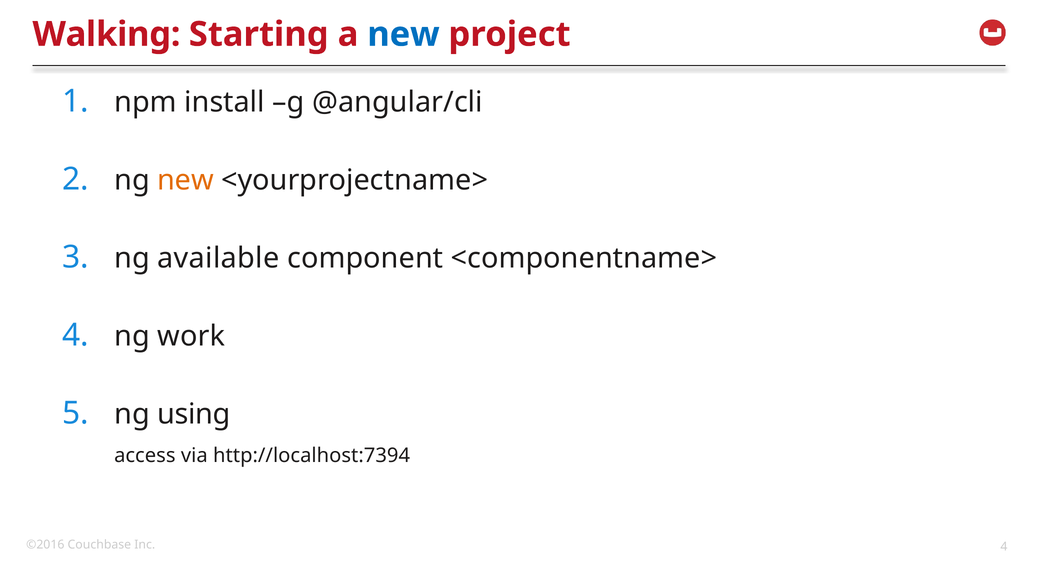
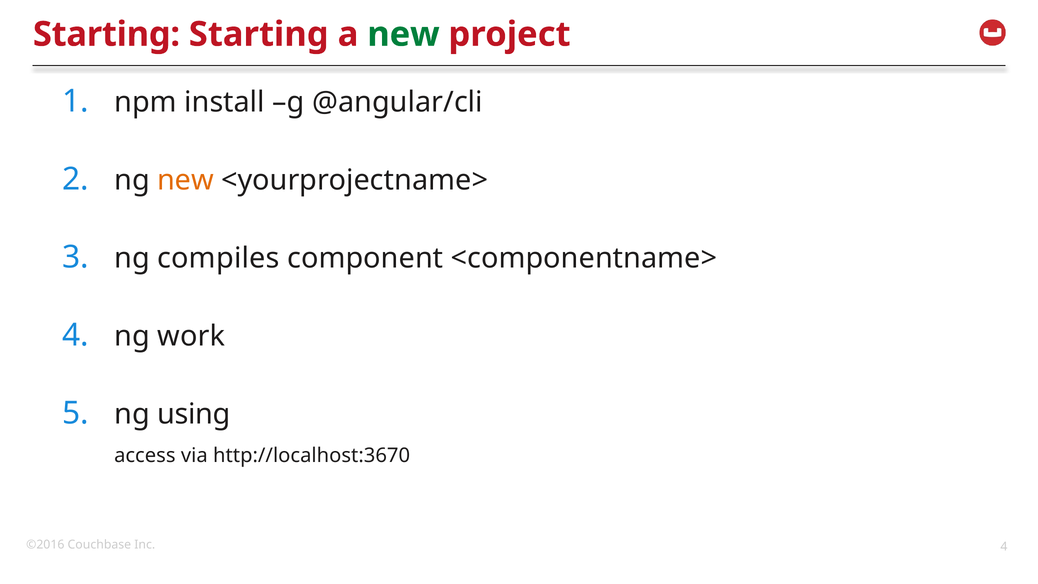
Walking at (106, 34): Walking -> Starting
new at (403, 34) colour: blue -> green
available: available -> compiles
http://localhost:7394: http://localhost:7394 -> http://localhost:3670
